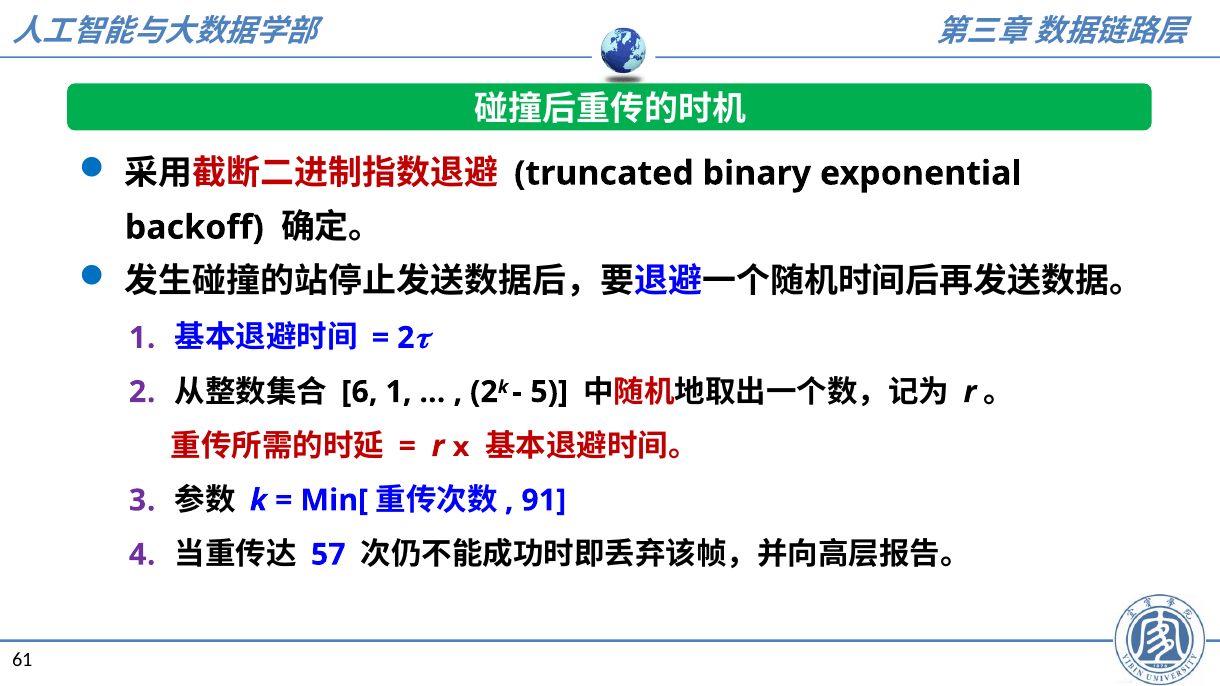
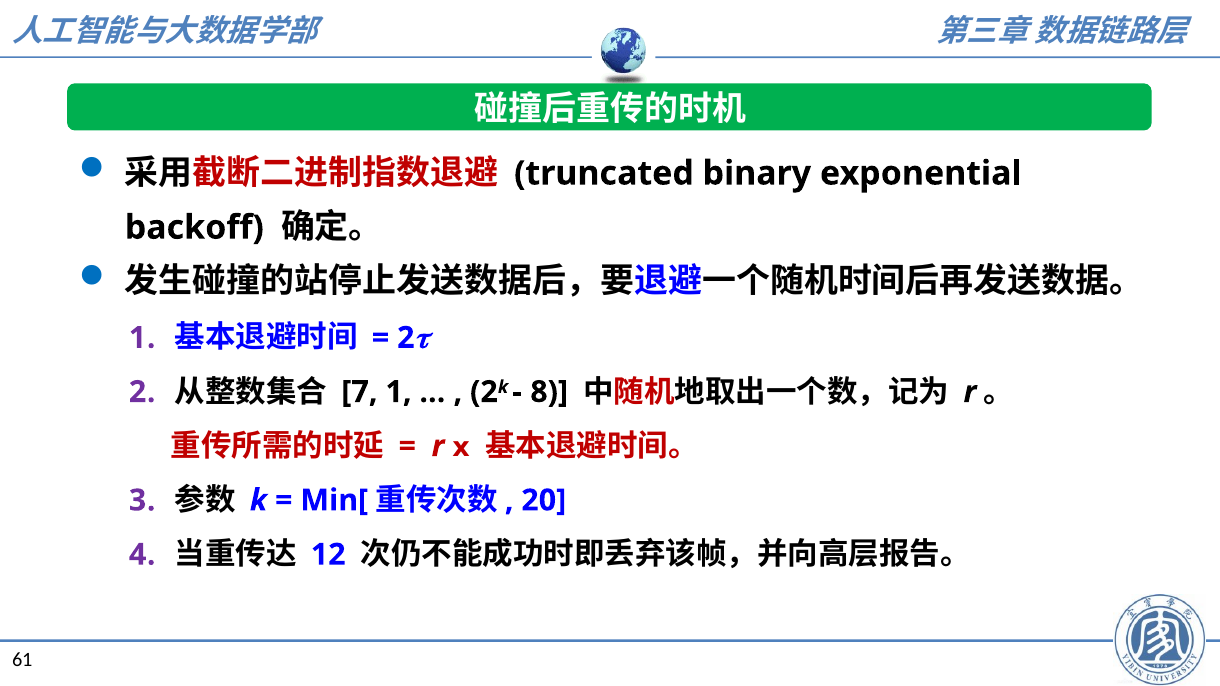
6: 6 -> 7
5: 5 -> 8
91: 91 -> 20
57: 57 -> 12
